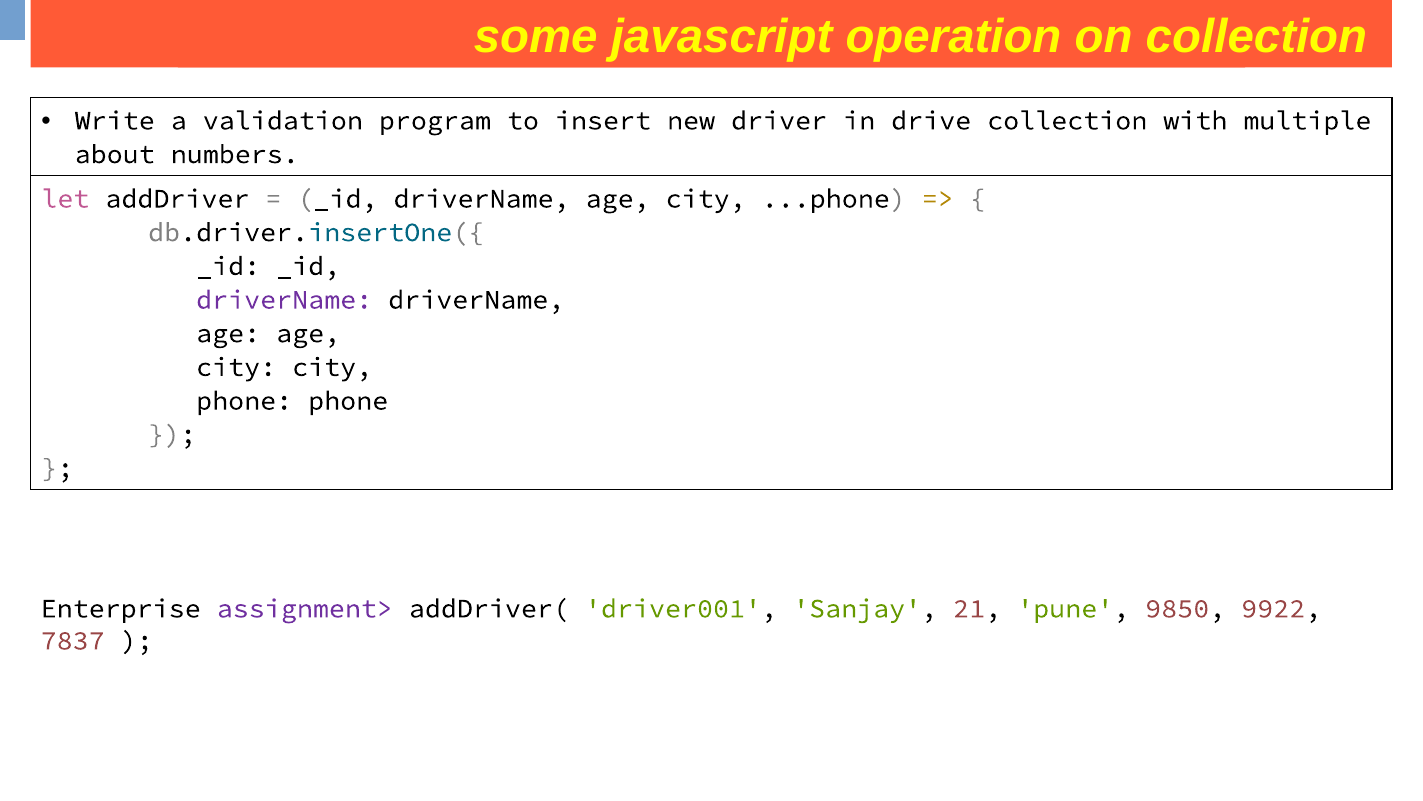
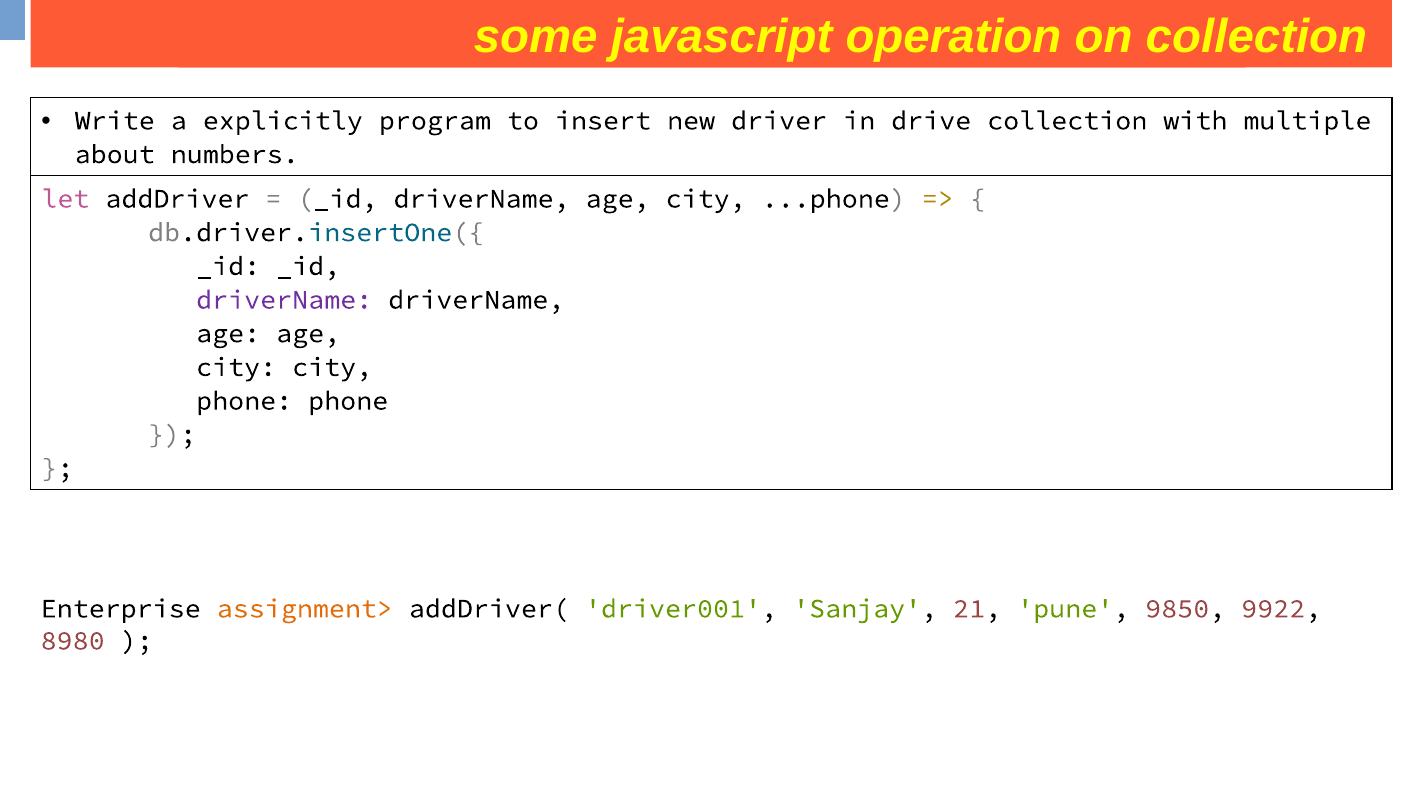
validation: validation -> explicitly
assignment> colour: purple -> orange
7837: 7837 -> 8980
